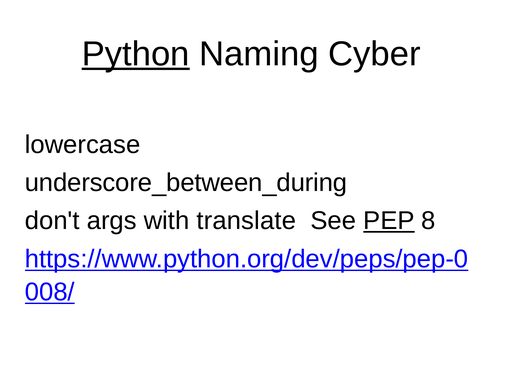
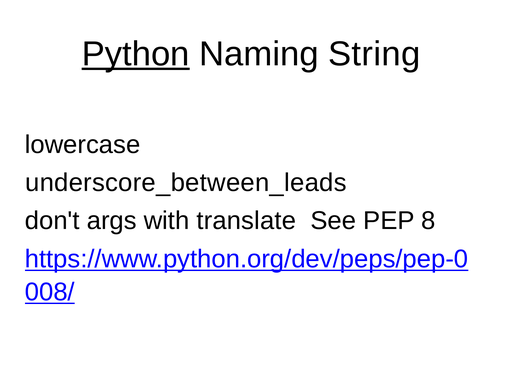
Cyber: Cyber -> String
underscore_between_during: underscore_between_during -> underscore_between_leads
PEP underline: present -> none
